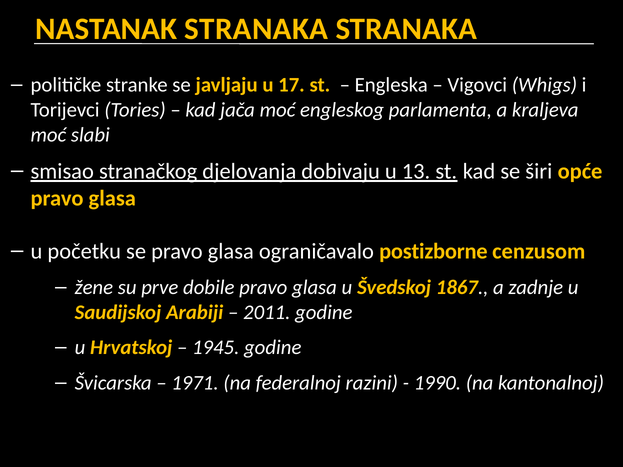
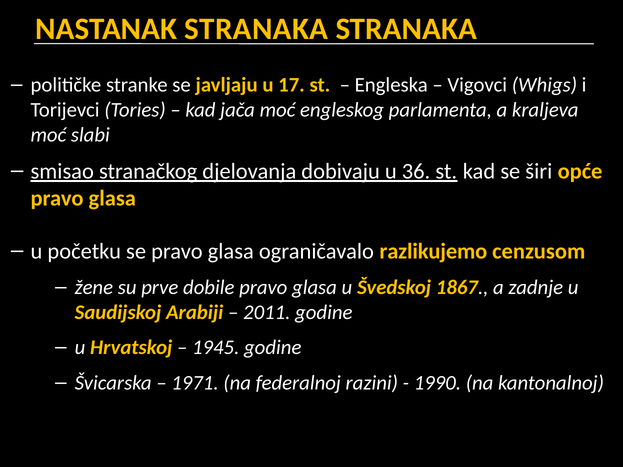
13: 13 -> 36
postizborne: postizborne -> razlikujemo
